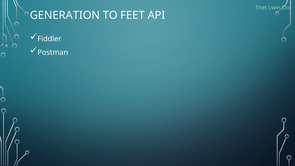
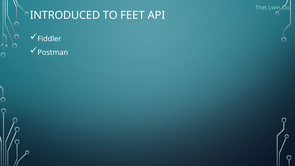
GENERATION: GENERATION -> INTRODUCED
